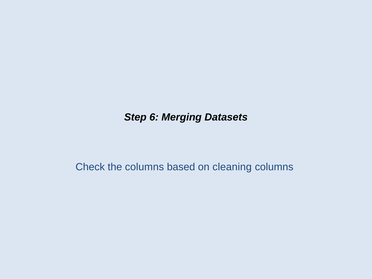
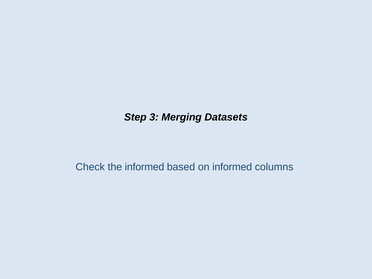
6: 6 -> 3
the columns: columns -> informed
on cleaning: cleaning -> informed
